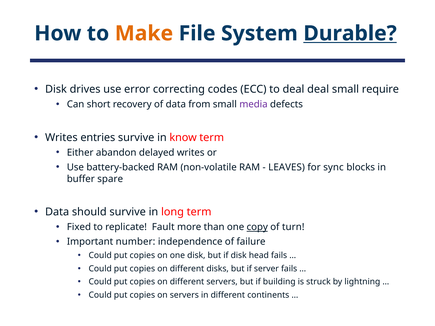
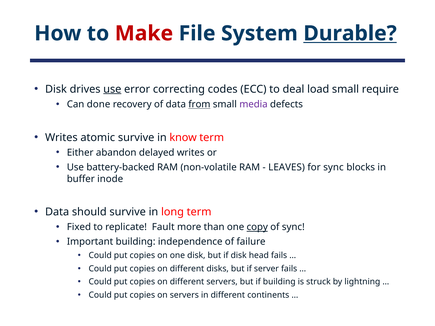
Make colour: orange -> red
use at (112, 89) underline: none -> present
deal deal: deal -> load
short: short -> done
from underline: none -> present
entries: entries -> atomic
spare: spare -> inode
of turn: turn -> sync
Important number: number -> building
